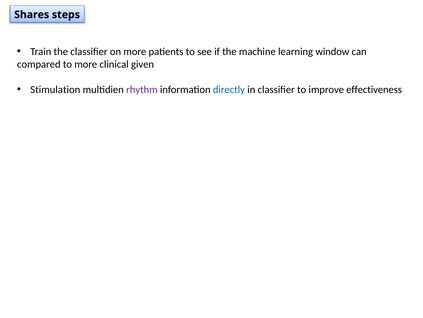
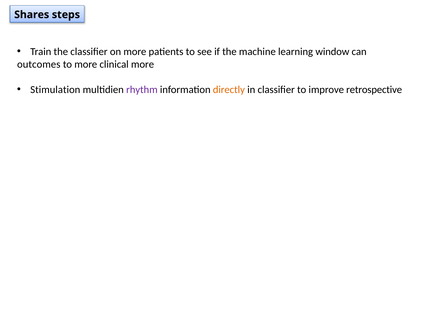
compared: compared -> outcomes
clinical given: given -> more
directly colour: blue -> orange
effectiveness: effectiveness -> retrospective
